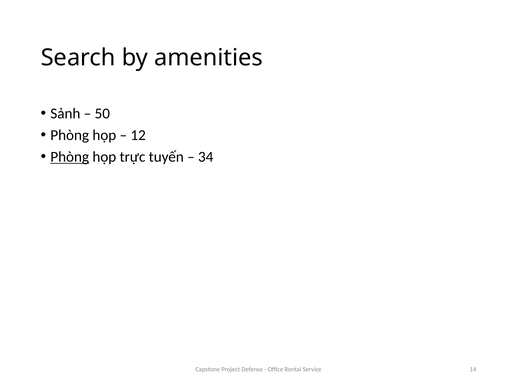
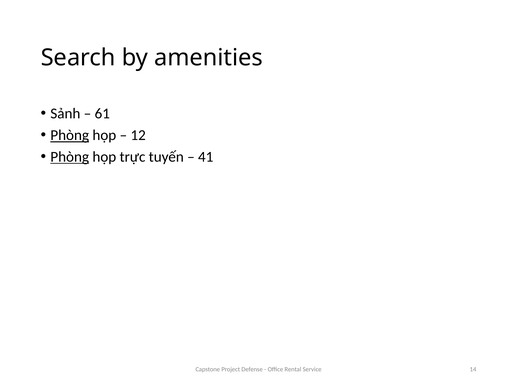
50: 50 -> 61
Phòng at (70, 136) underline: none -> present
34: 34 -> 41
